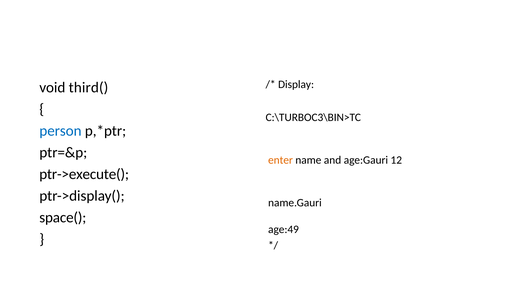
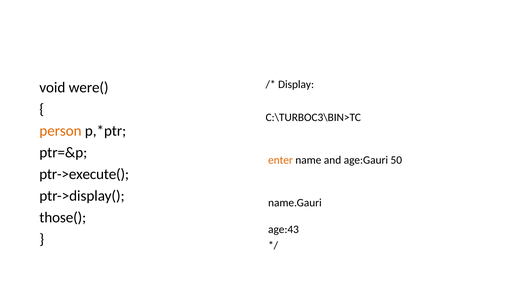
third(: third( -> were(
person colour: blue -> orange
12: 12 -> 50
space(: space( -> those(
age:49: age:49 -> age:43
